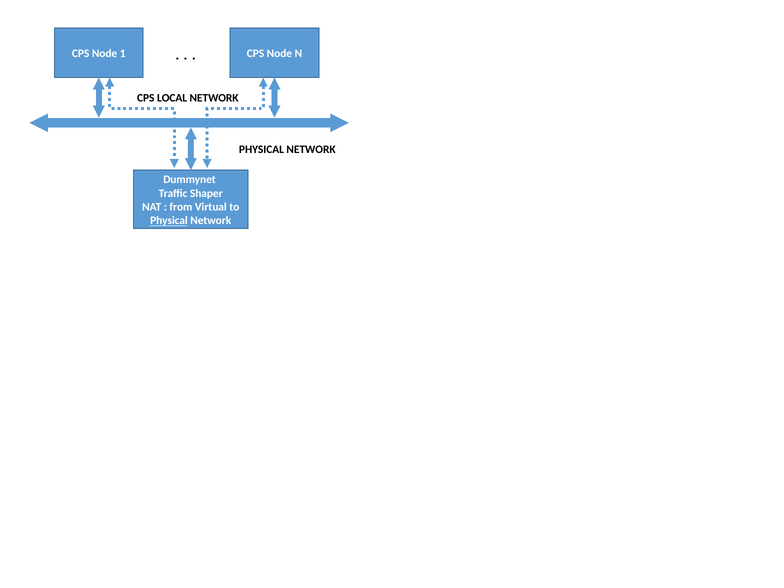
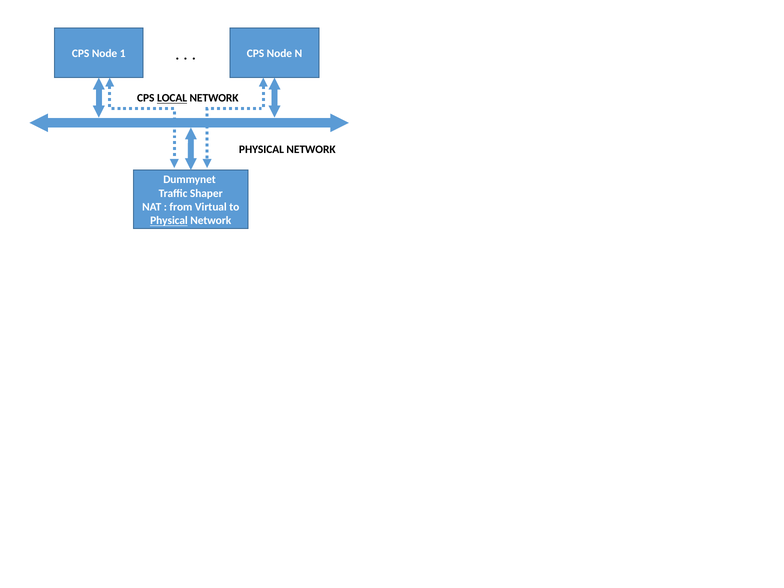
LOCAL underline: none -> present
